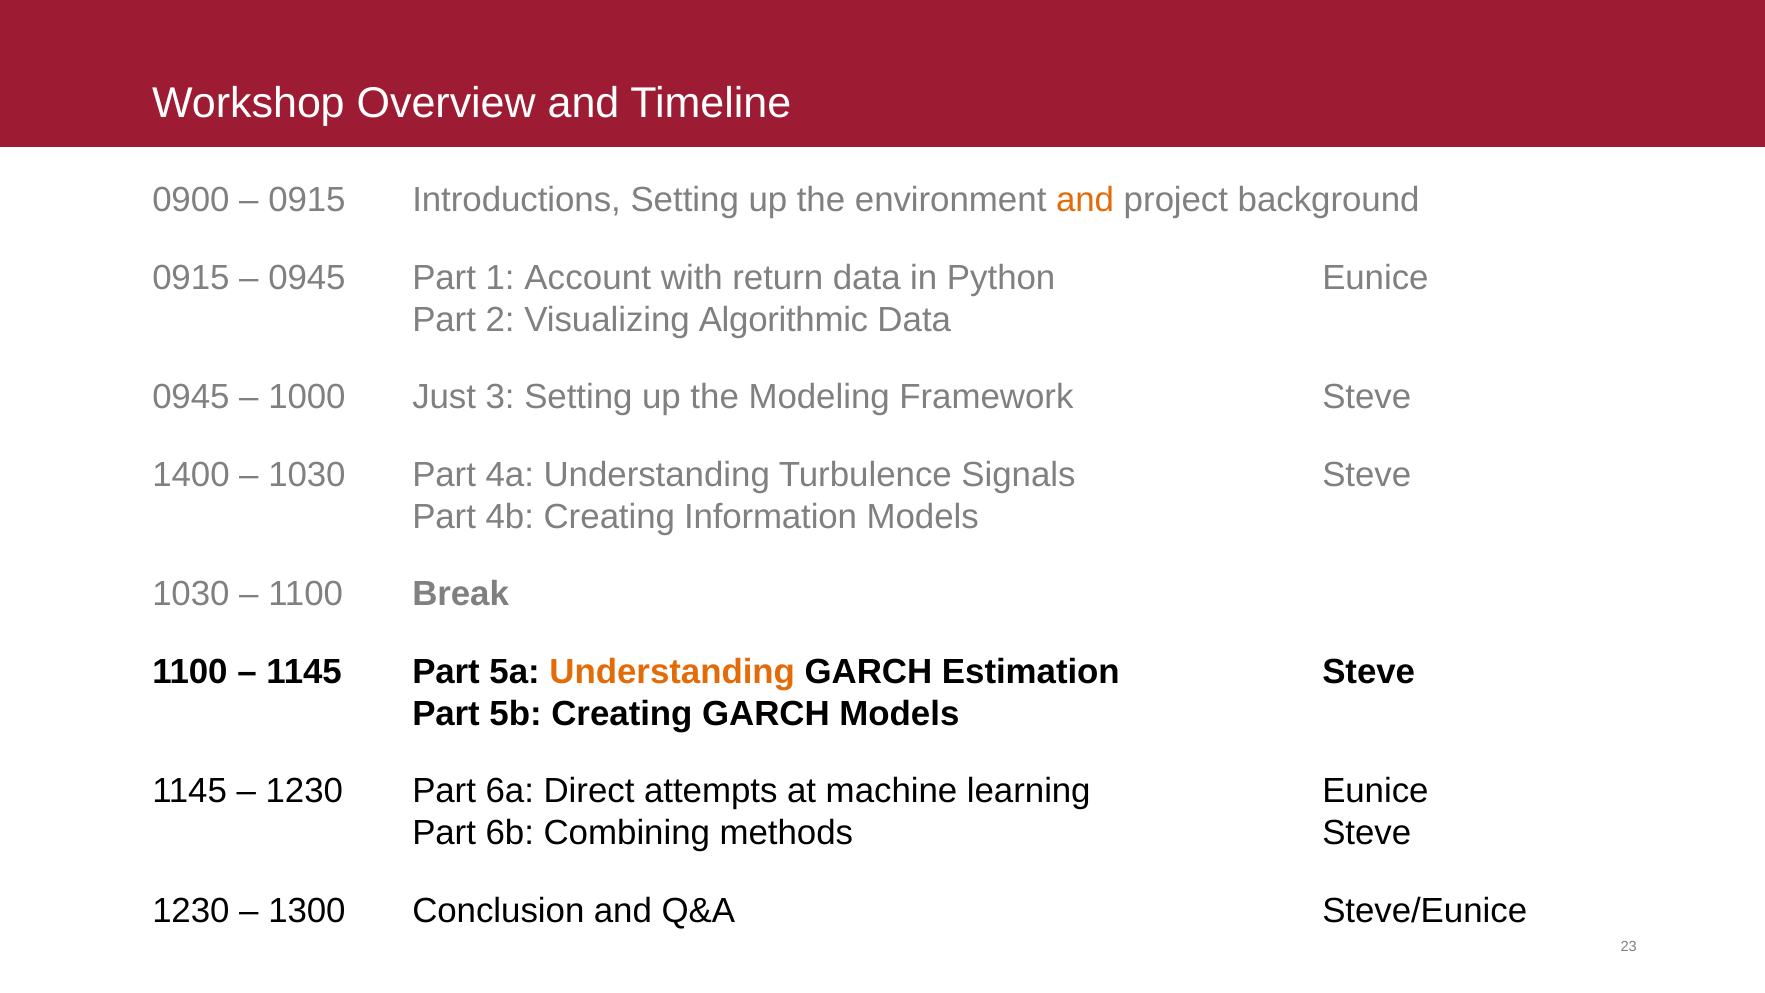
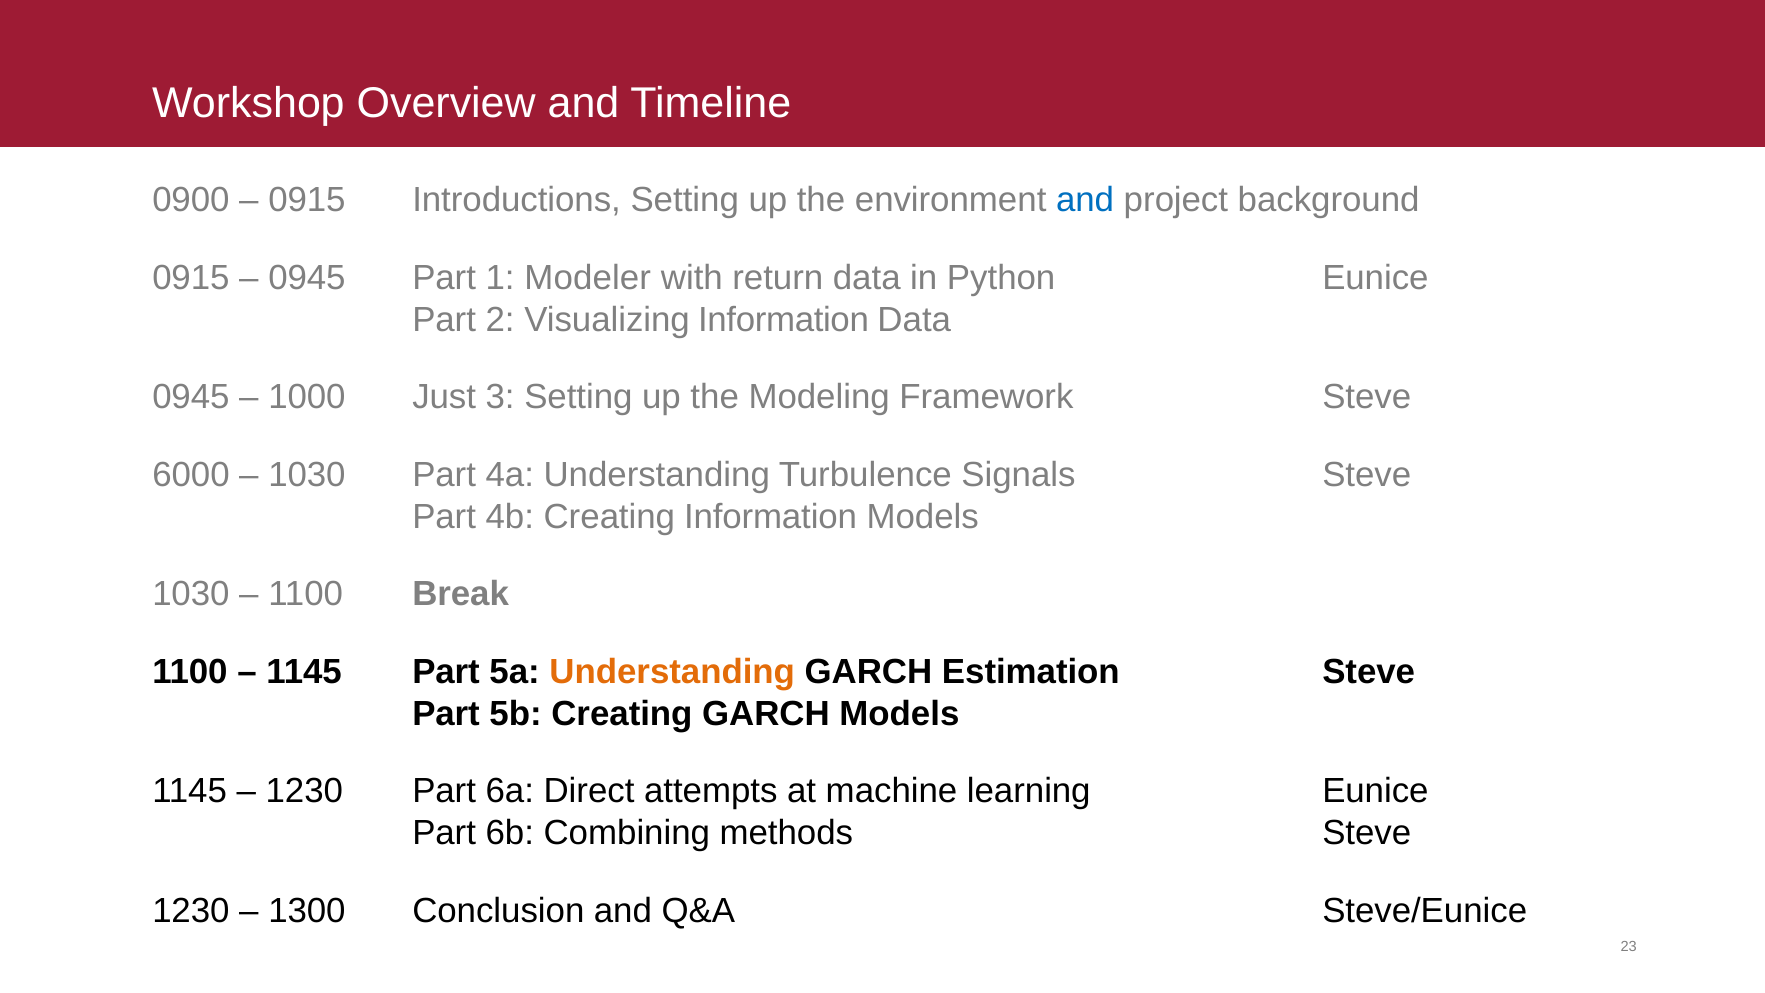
and at (1085, 200) colour: orange -> blue
Account: Account -> Modeler
Visualizing Algorithmic: Algorithmic -> Information
1400: 1400 -> 6000
